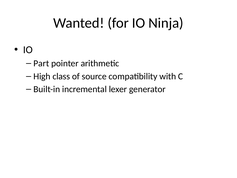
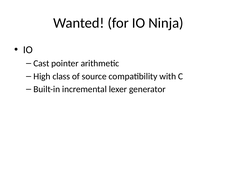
Part: Part -> Cast
